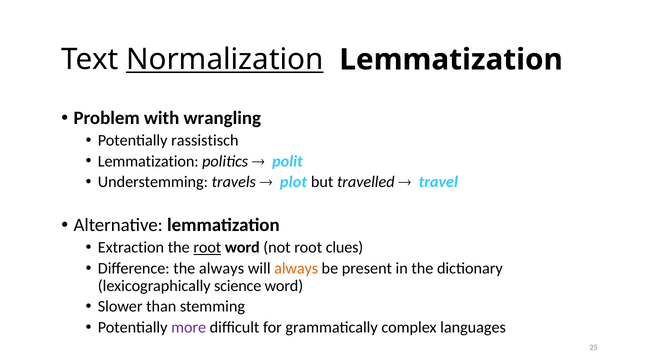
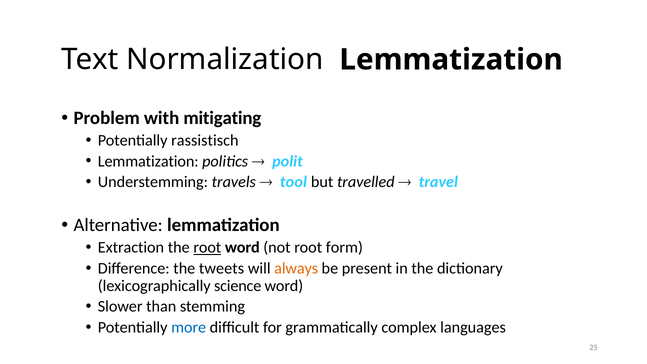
Normalization underline: present -> none
wrangling: wrangling -> mitigating
plot: plot -> tool
clues: clues -> form
the always: always -> tweets
more colour: purple -> blue
